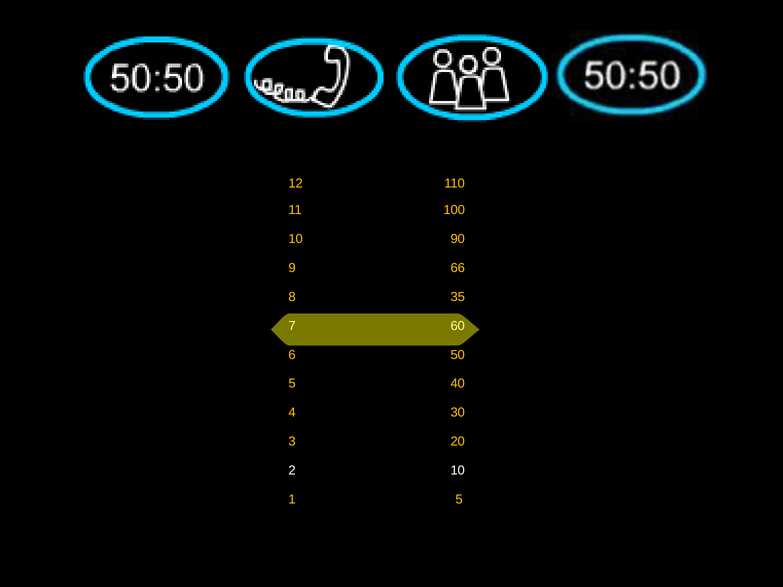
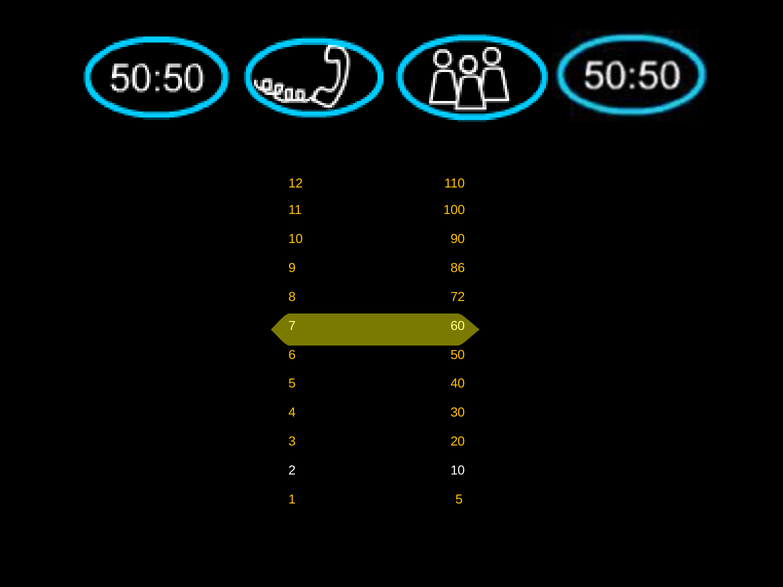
66: 66 -> 86
35: 35 -> 72
